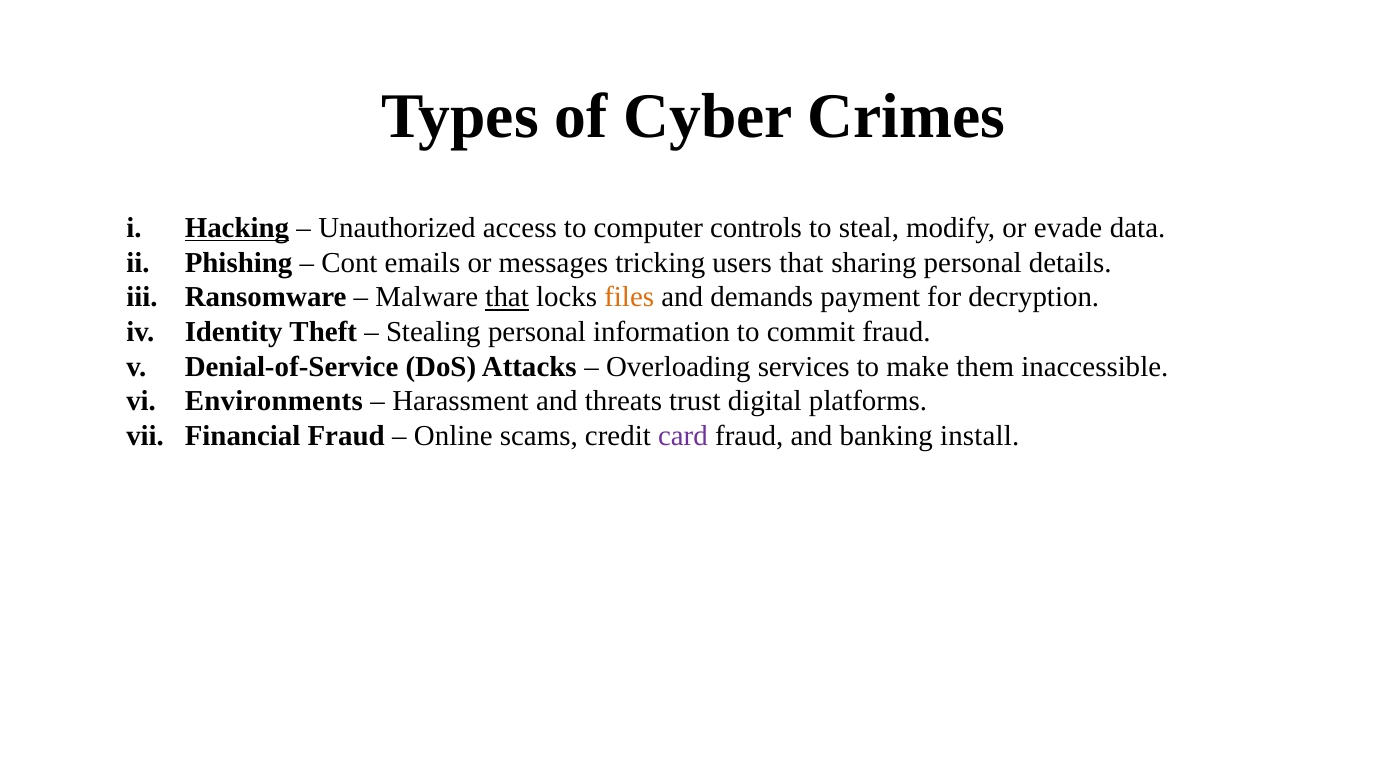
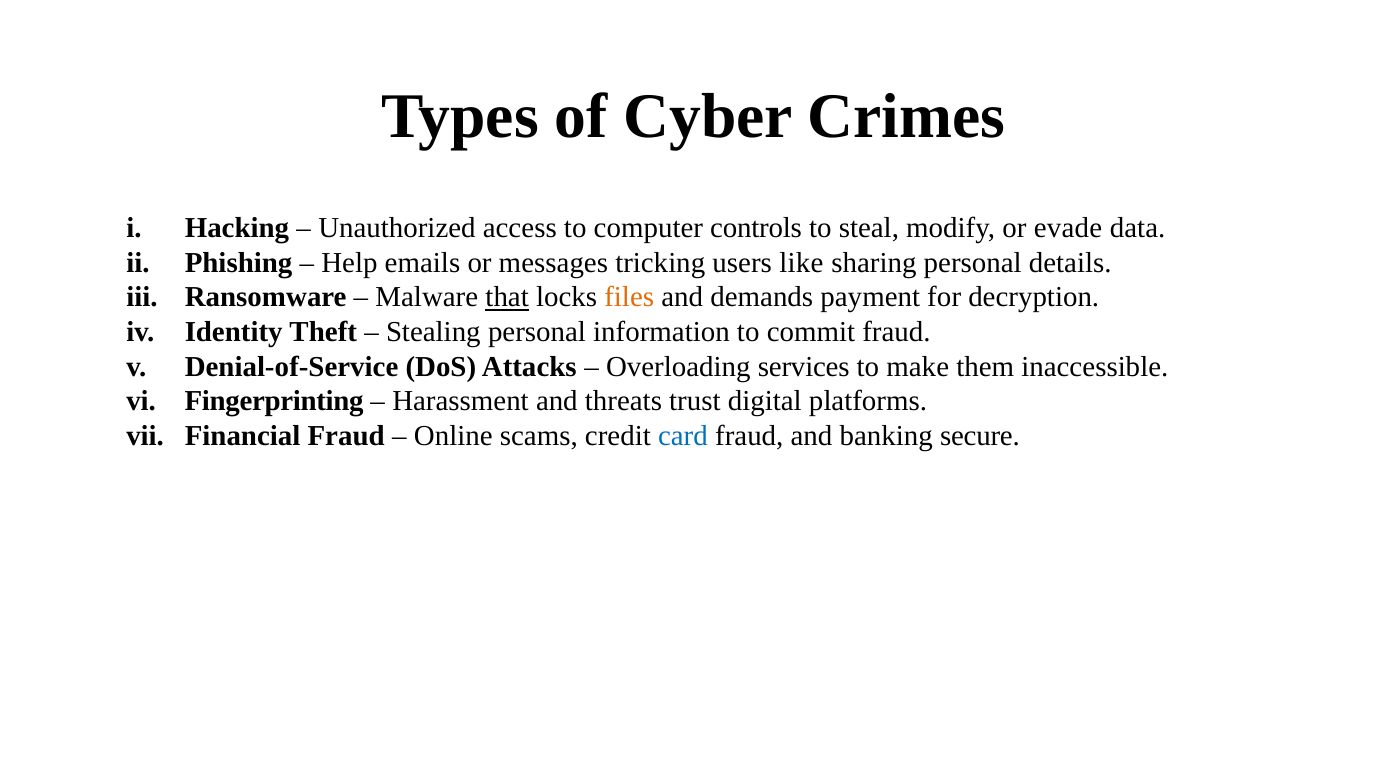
Hacking underline: present -> none
Cont: Cont -> Help
users that: that -> like
Environments: Environments -> Fingerprinting
card colour: purple -> blue
install: install -> secure
